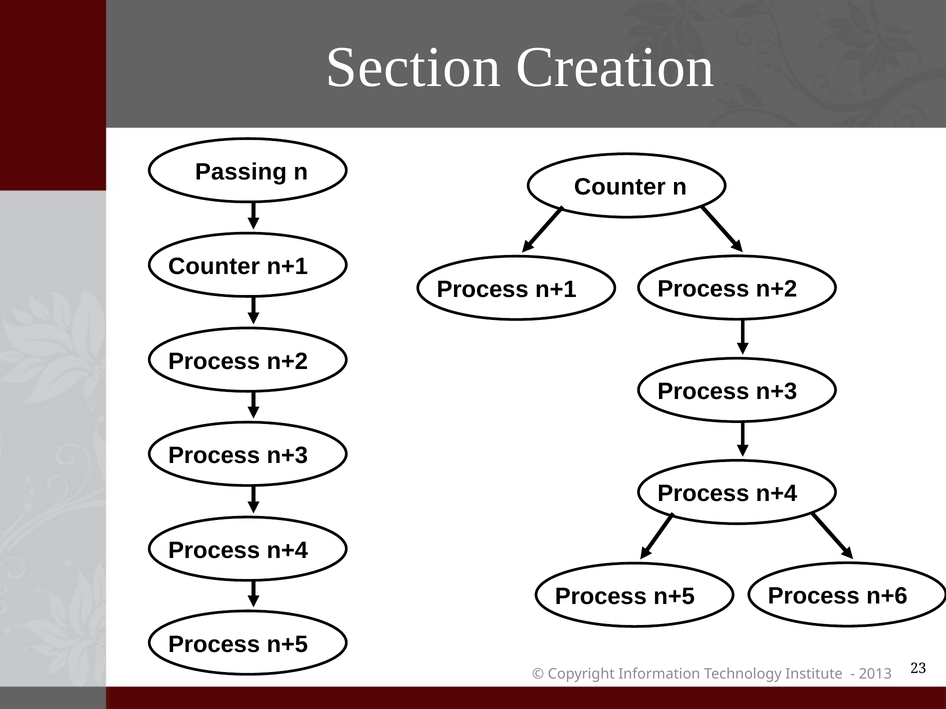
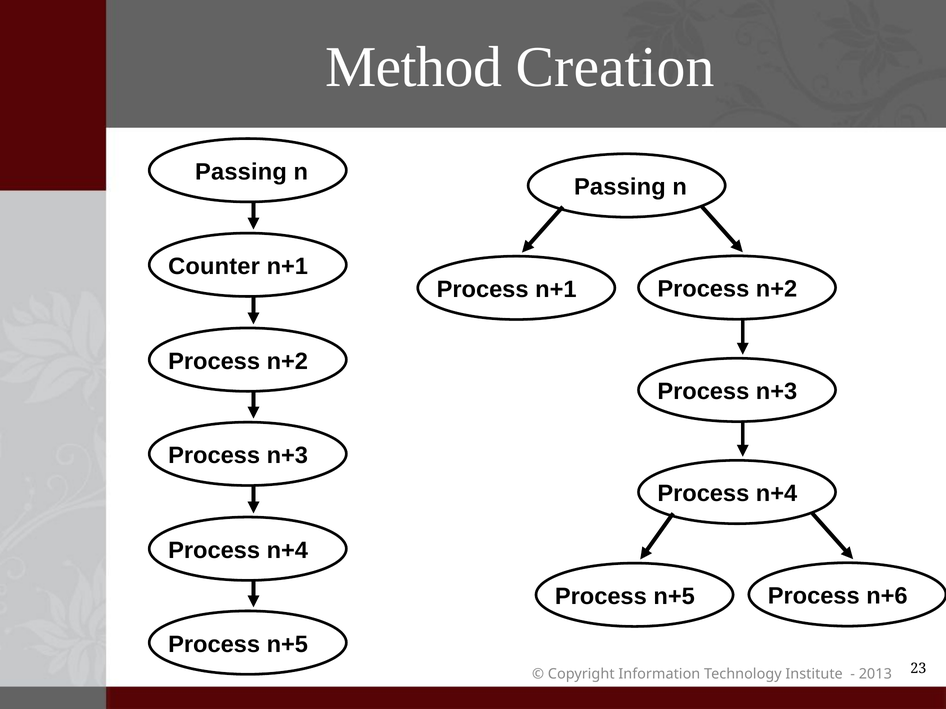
Section: Section -> Method
Counter at (620, 187): Counter -> Passing
